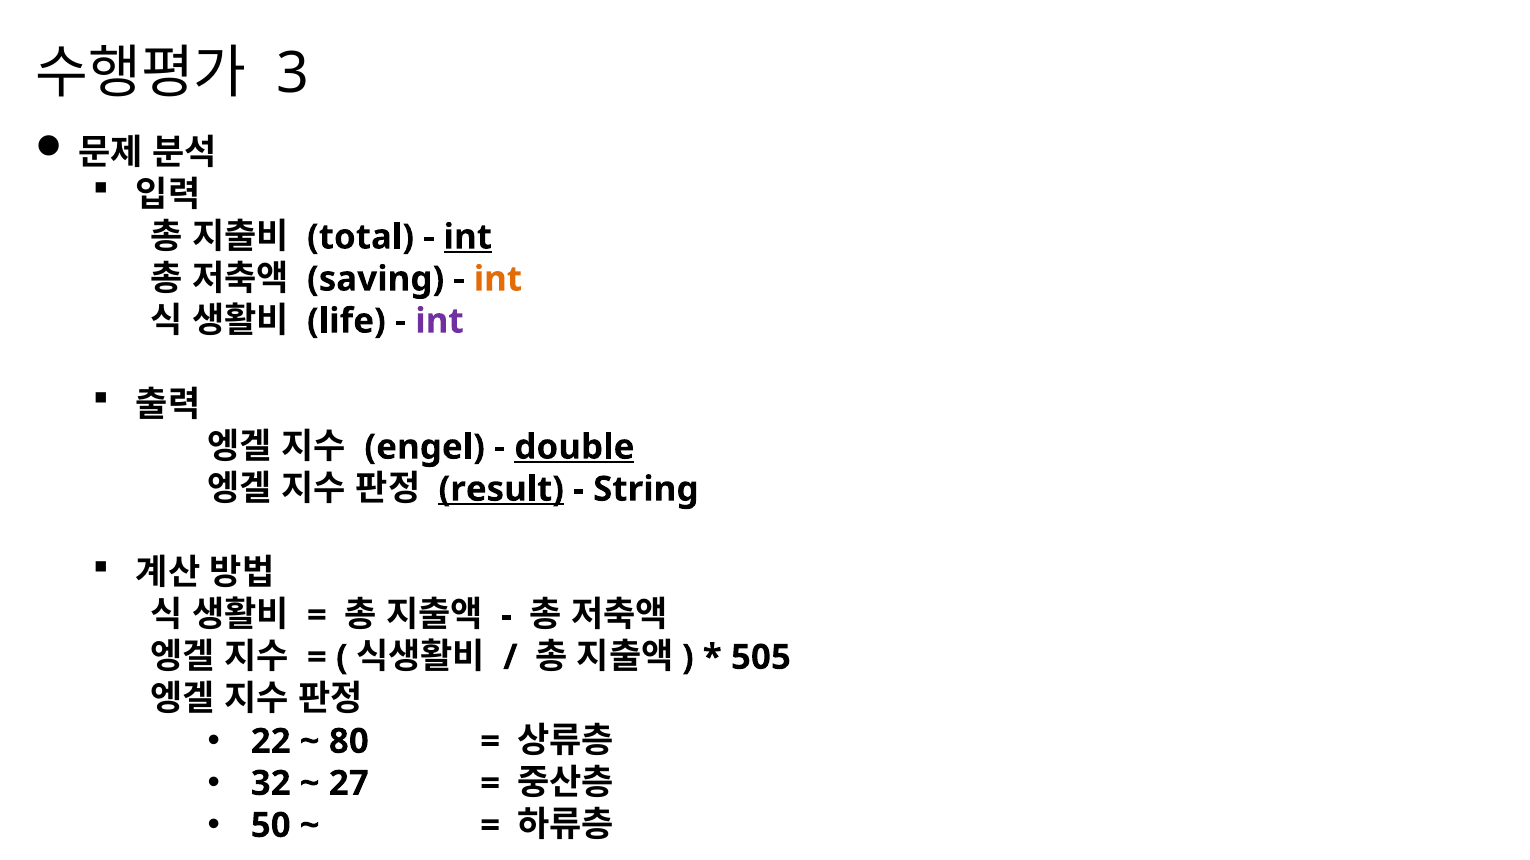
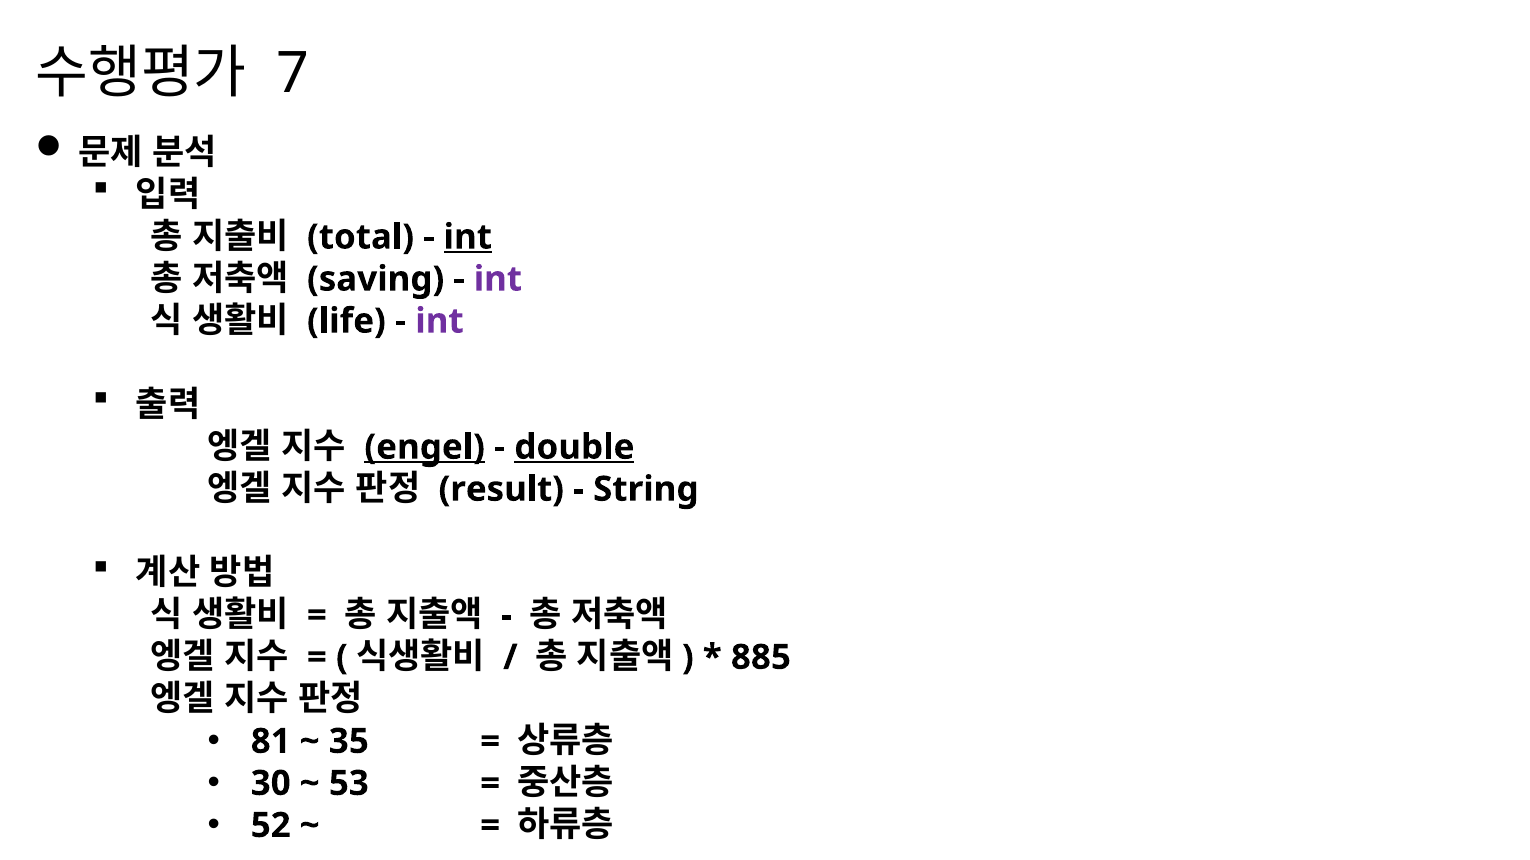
3: 3 -> 7
int at (498, 279) colour: orange -> purple
engel underline: none -> present
result underline: present -> none
505: 505 -> 885
22: 22 -> 81
80: 80 -> 35
32: 32 -> 30
27: 27 -> 53
50: 50 -> 52
